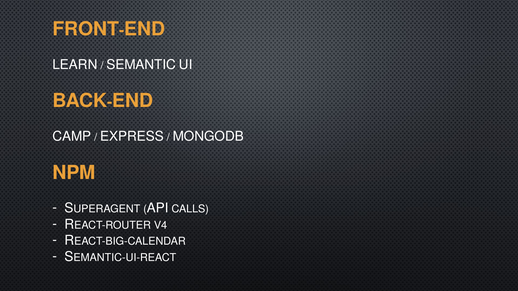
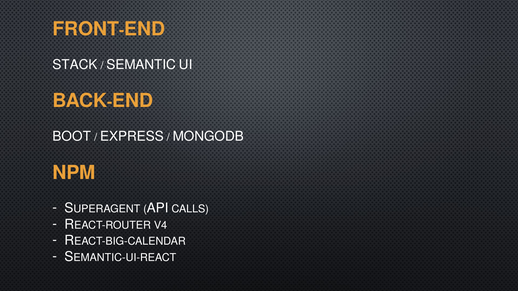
LEARN: LEARN -> STACK
CAMP: CAMP -> BOOT
